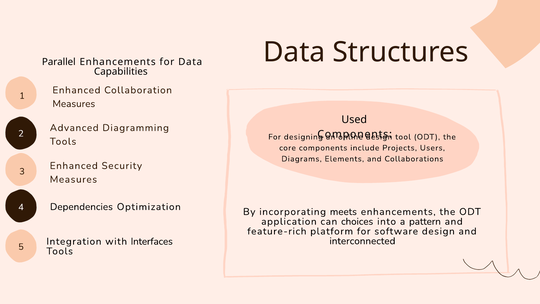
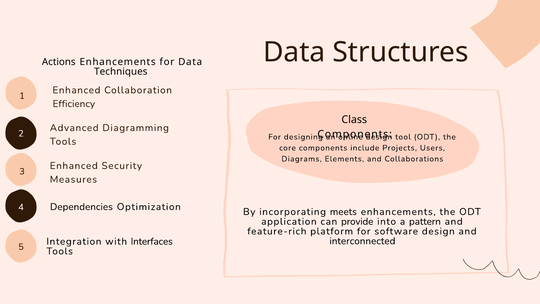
Parallel: Parallel -> Actions
Capabilities: Capabilities -> Techniques
Measures at (74, 104): Measures -> Efficiency
Used: Used -> Class
choices: choices -> provide
